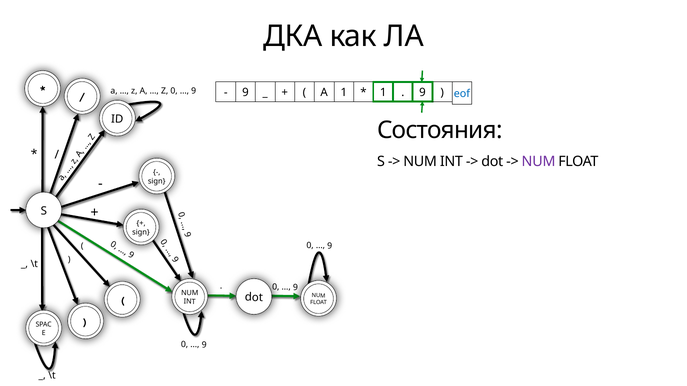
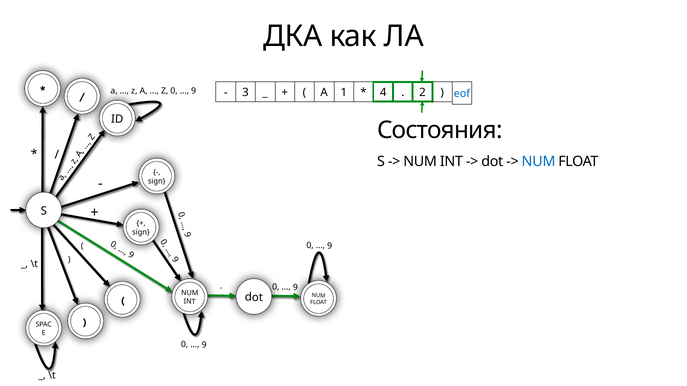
9 at (245, 92): 9 -> 3
1 at (383, 92): 1 -> 4
9 at (423, 92): 9 -> 2
NUM at (539, 162) colour: purple -> blue
